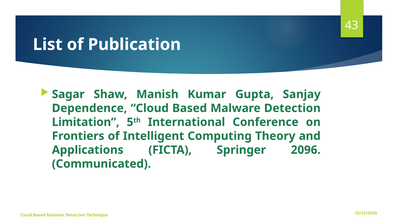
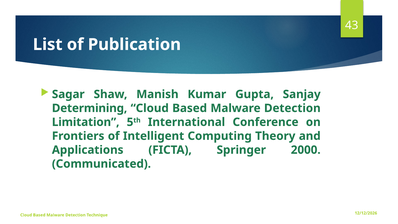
Dependence: Dependence -> Determining
2096: 2096 -> 2000
